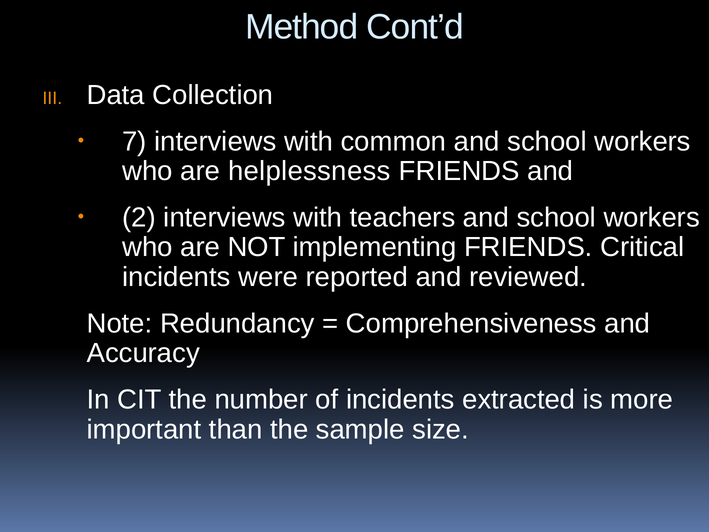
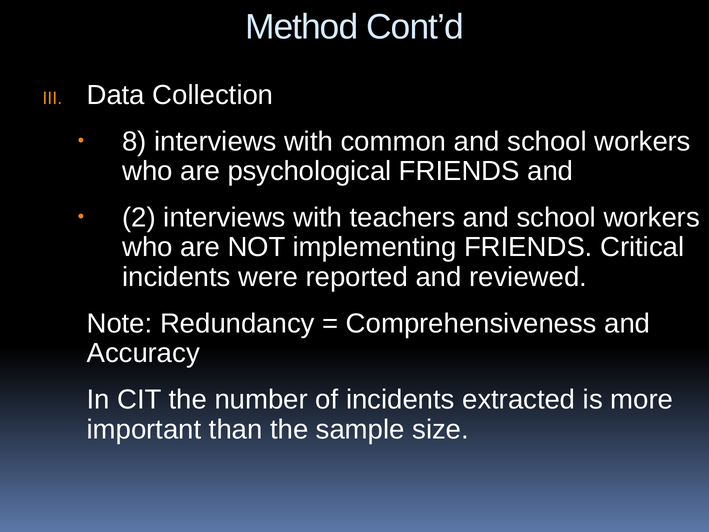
7: 7 -> 8
helplessness: helplessness -> psychological
